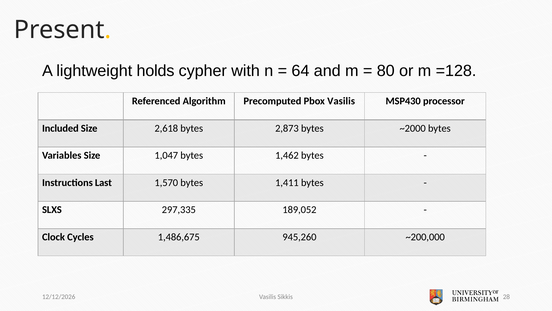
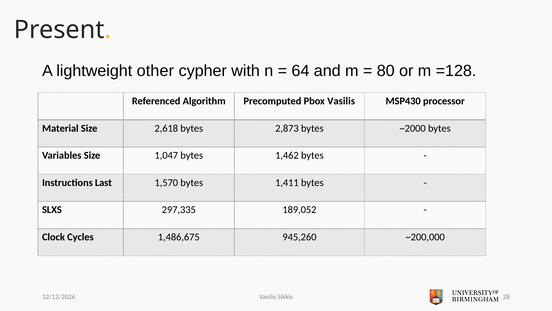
holds: holds -> other
Included: Included -> Material
